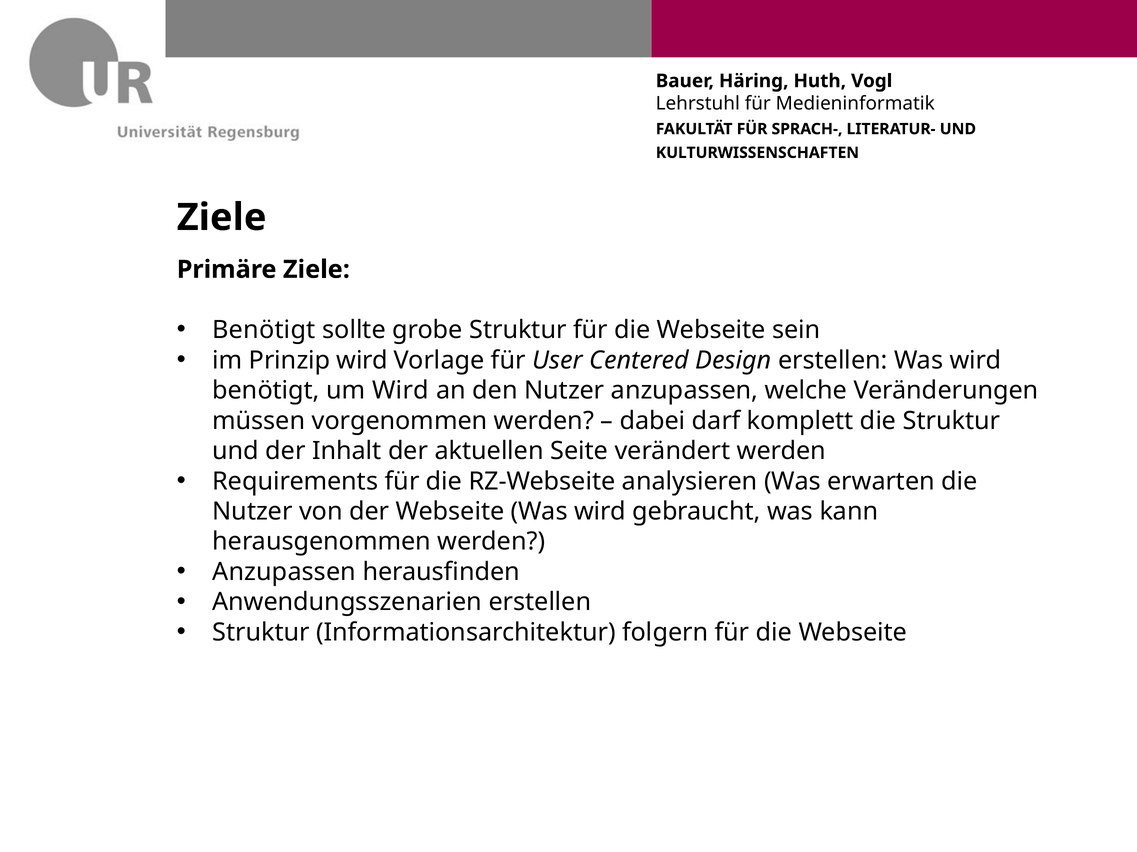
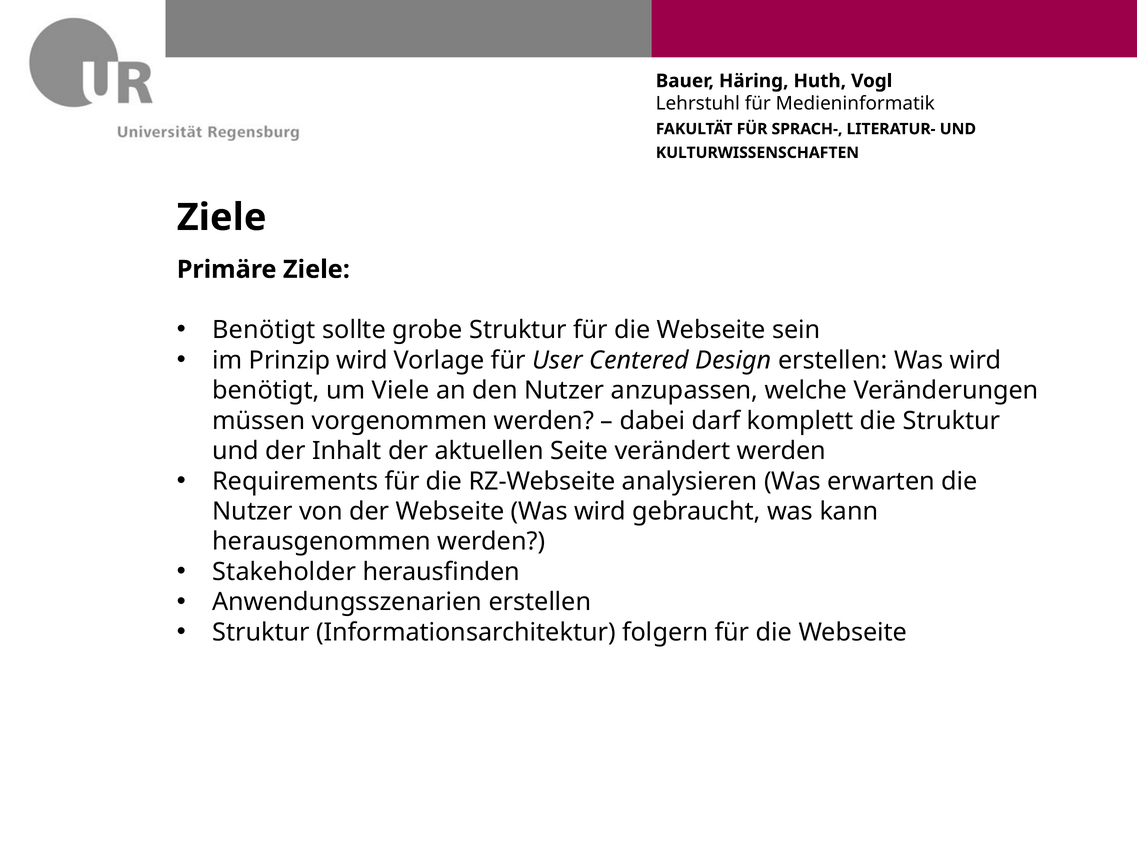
um Wird: Wird -> Viele
Anzupassen at (284, 572): Anzupassen -> Stakeholder
